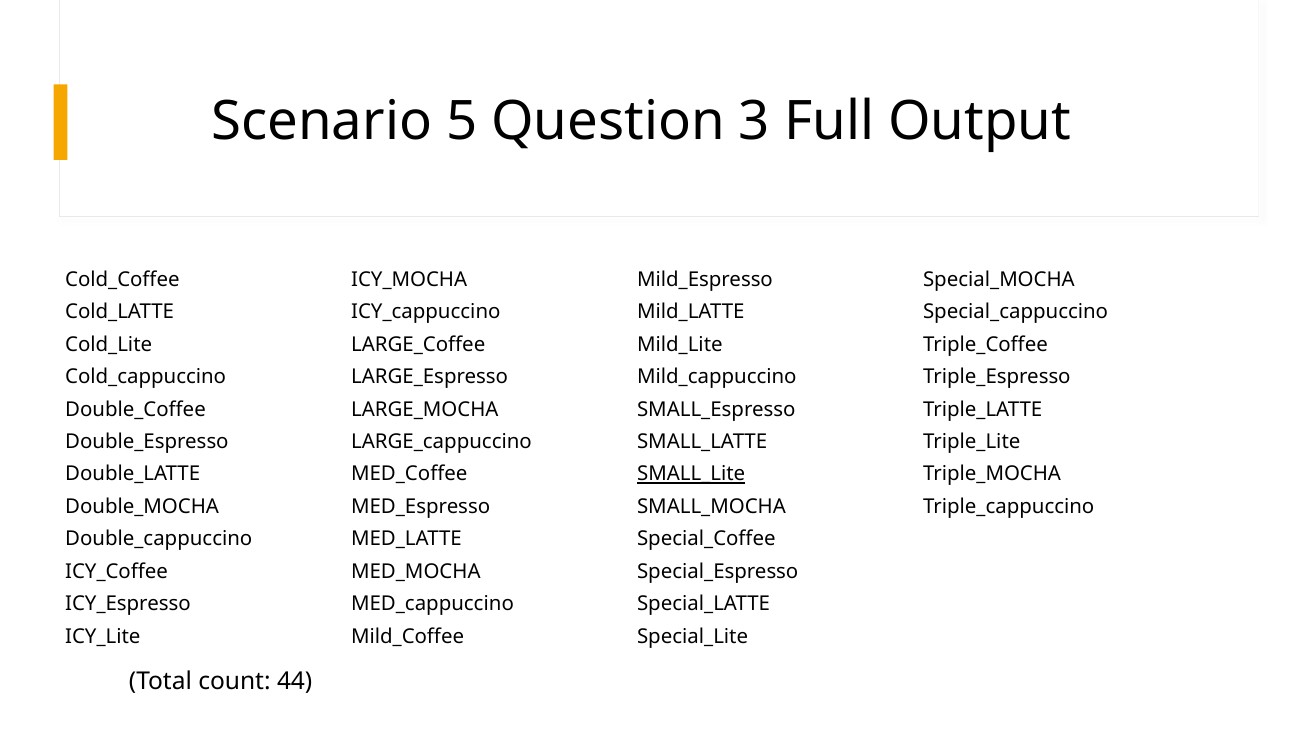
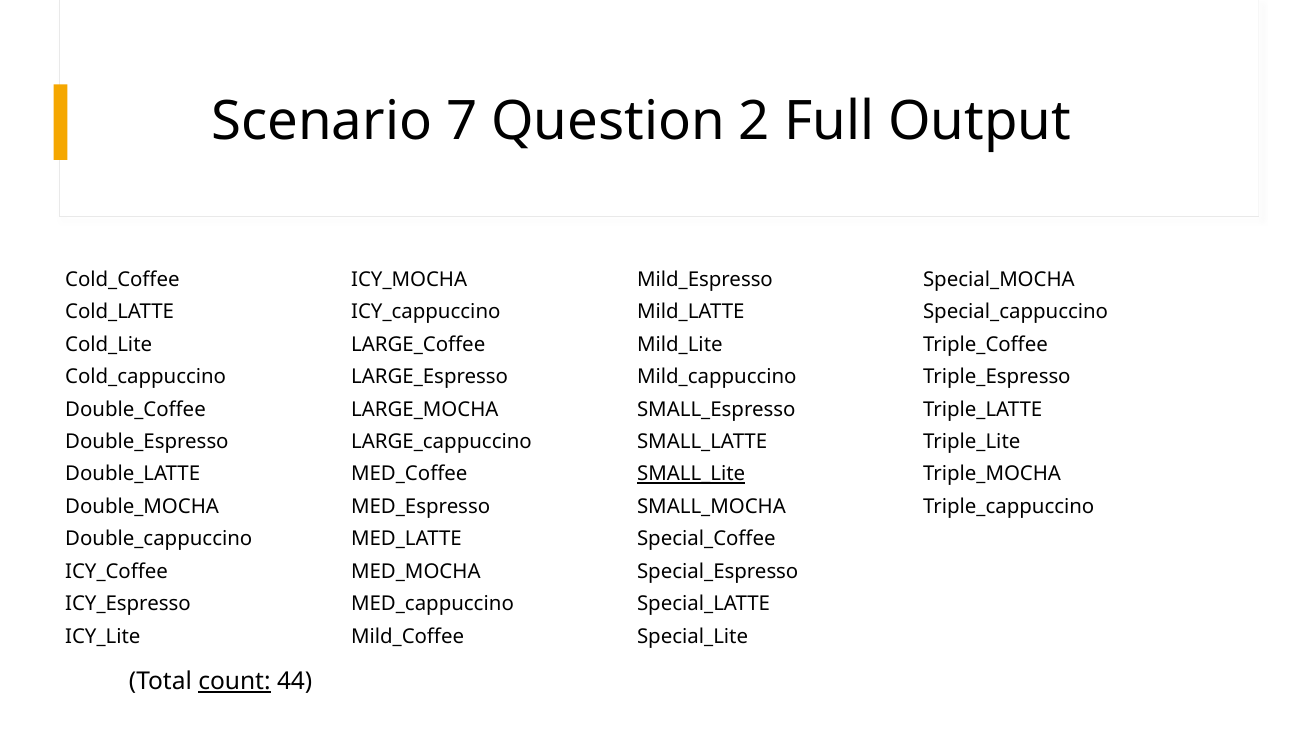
5: 5 -> 7
3: 3 -> 2
count underline: none -> present
